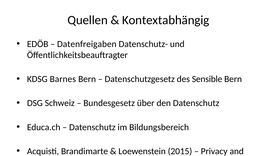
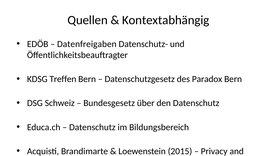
KDSG Barnes: Barnes -> Treffen
Sensible: Sensible -> Paradox
